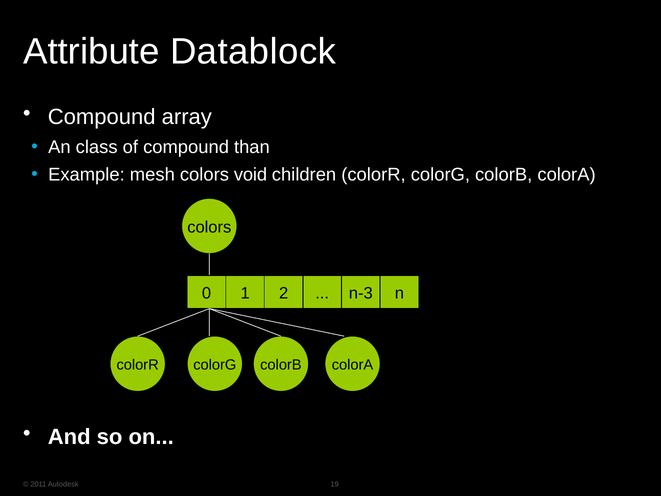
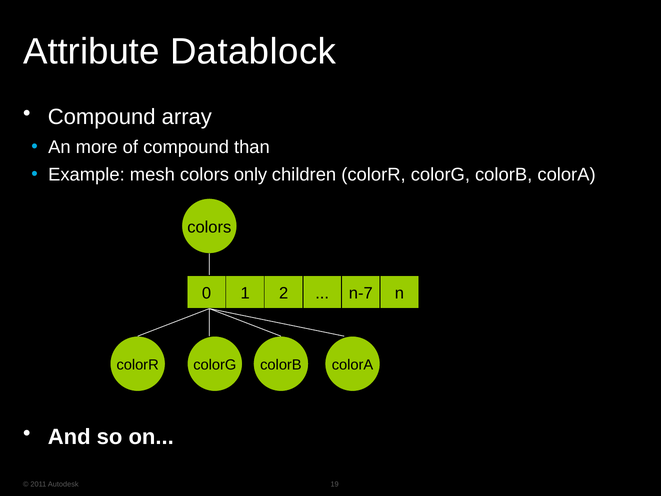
class: class -> more
void: void -> only
n-3: n-3 -> n-7
